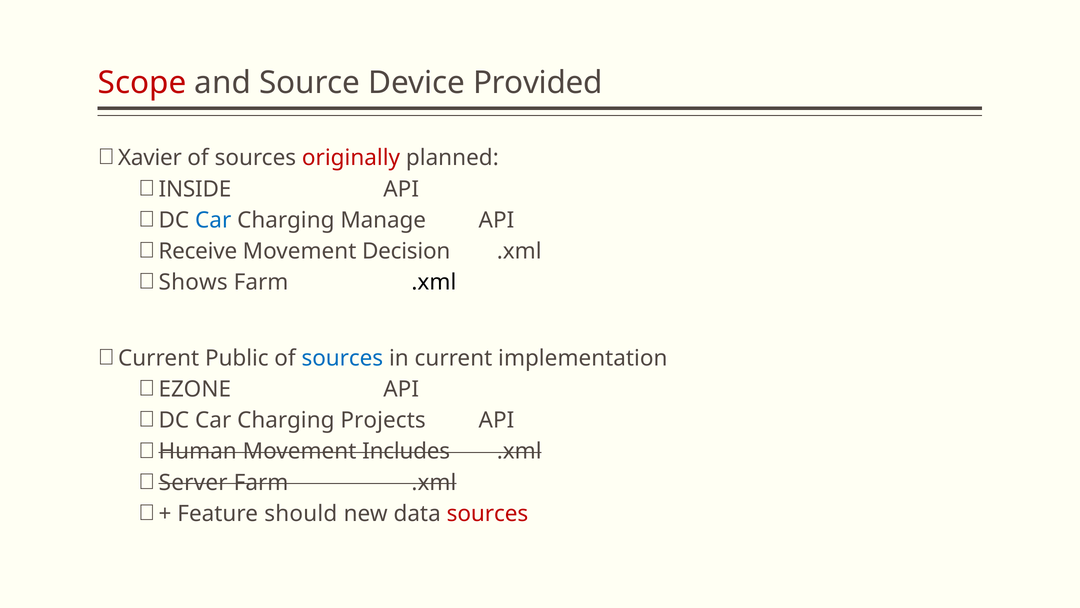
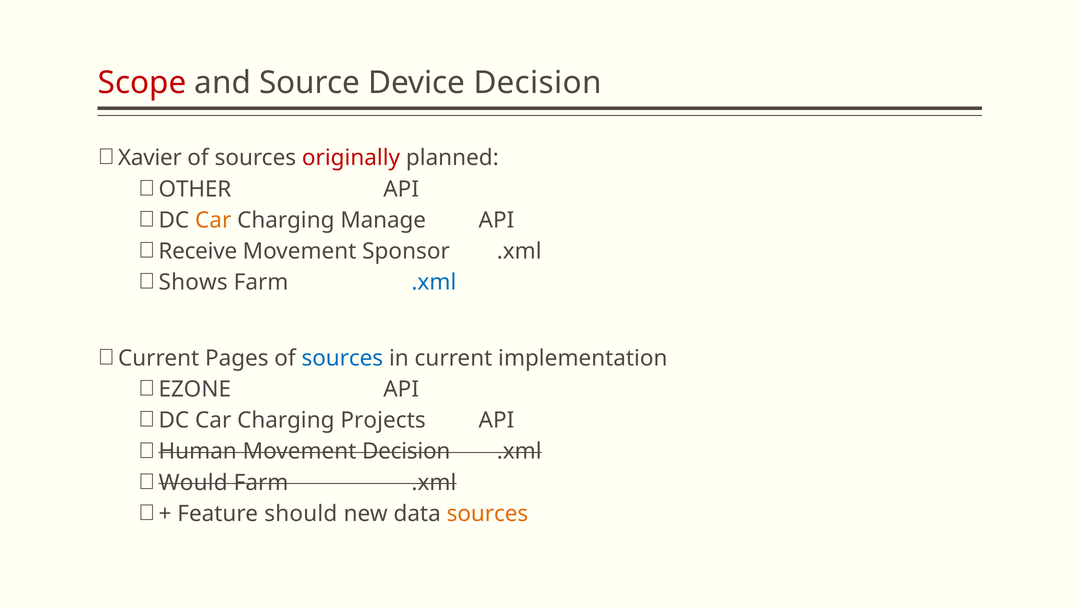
Device Provided: Provided -> Decision
INSIDE: INSIDE -> OTHER
Car at (213, 220) colour: blue -> orange
Decision: Decision -> Sponsor
.xml at (434, 282) colour: black -> blue
Public: Public -> Pages
Movement Includes: Includes -> Decision
Server: Server -> Would
sources at (487, 513) colour: red -> orange
